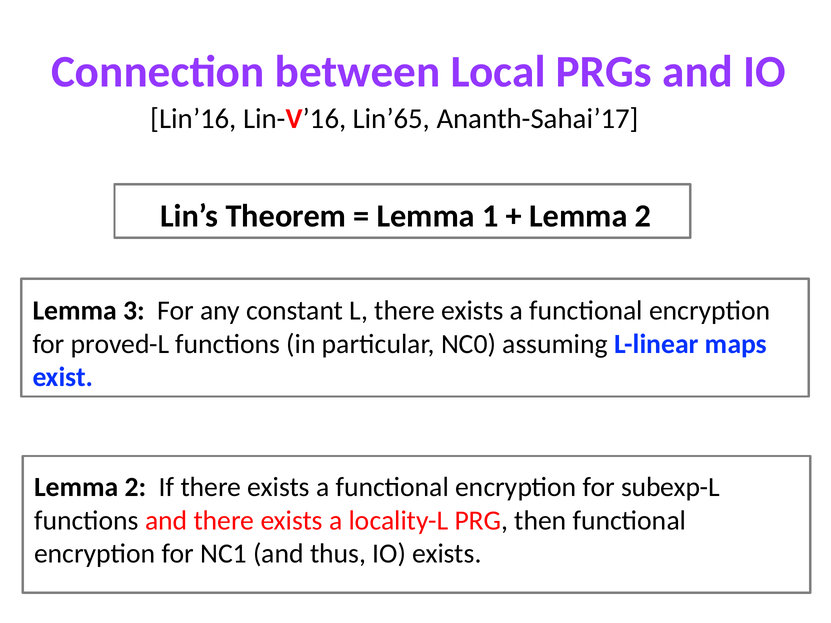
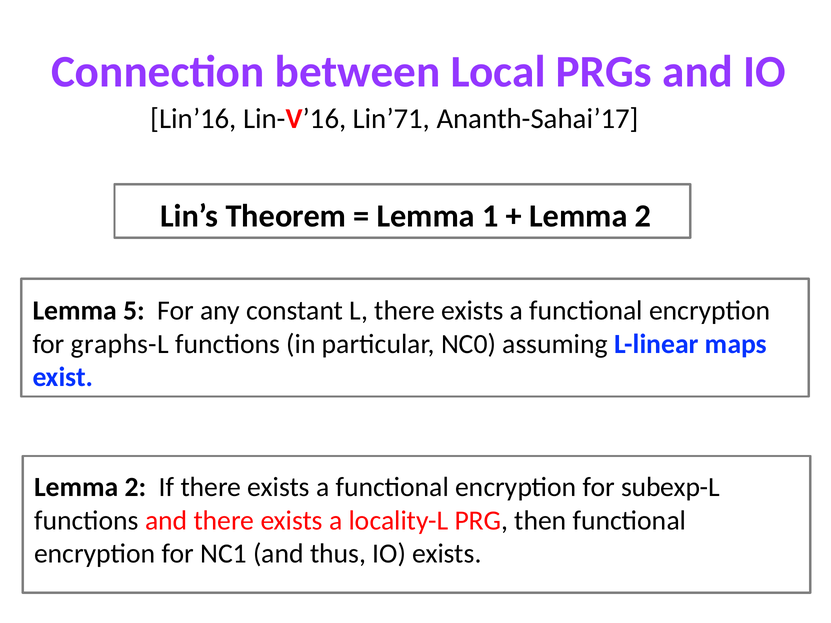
Lin’65: Lin’65 -> Lin’71
3: 3 -> 5
proved-L: proved-L -> graphs-L
